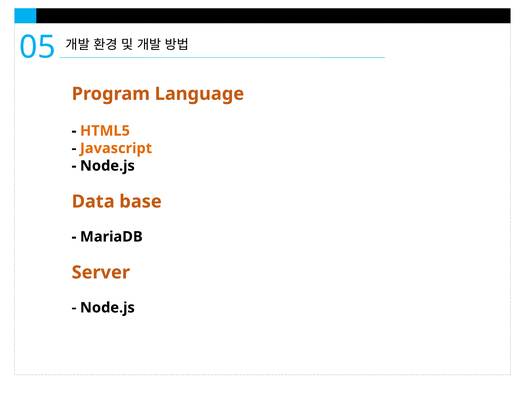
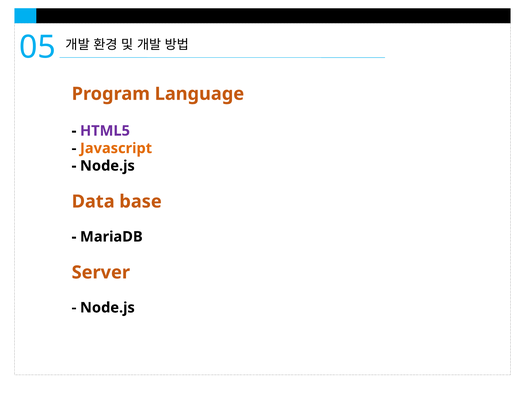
HTML5 colour: orange -> purple
